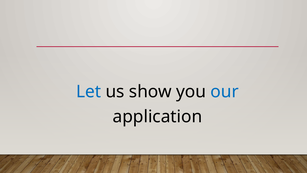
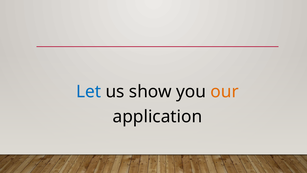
our colour: blue -> orange
